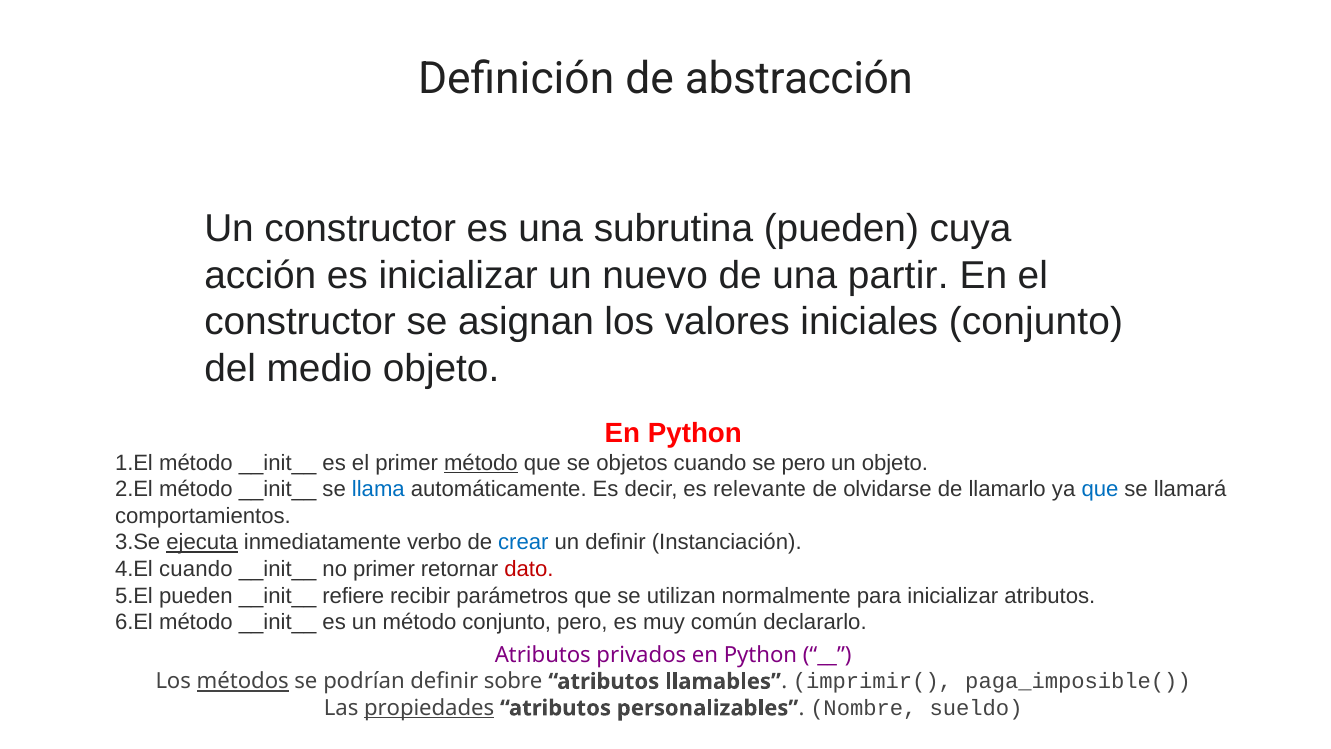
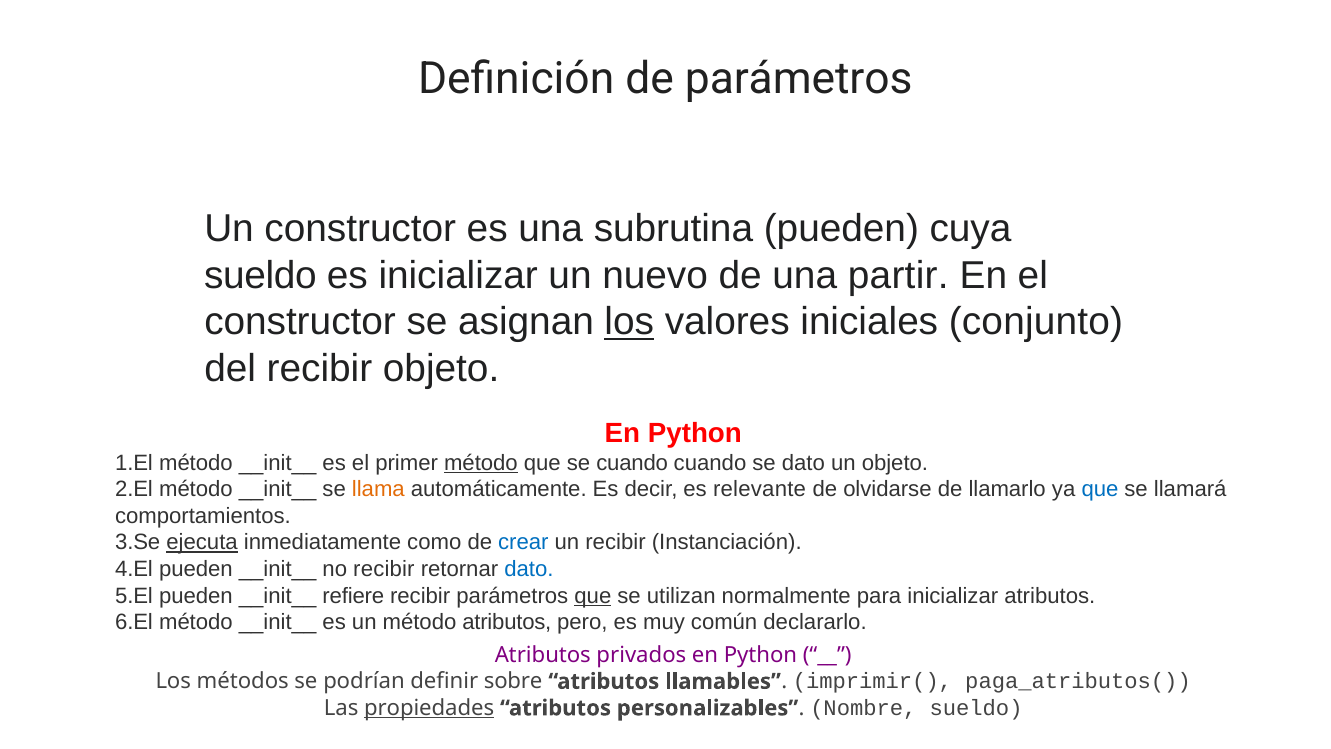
de abstracción: abstracción -> parámetros
acción at (260, 275): acción -> sueldo
los at (629, 322) underline: none -> present
del medio: medio -> recibir
se objetos: objetos -> cuando
se pero: pero -> dato
llama colour: blue -> orange
verbo: verbo -> como
un definir: definir -> recibir
cuando at (196, 569): cuando -> pueden
no primer: primer -> recibir
dato at (529, 569) colour: red -> blue
que at (593, 596) underline: none -> present
método conjunto: conjunto -> atributos
métodos underline: present -> none
paga_imposible(: paga_imposible( -> paga_atributos(
